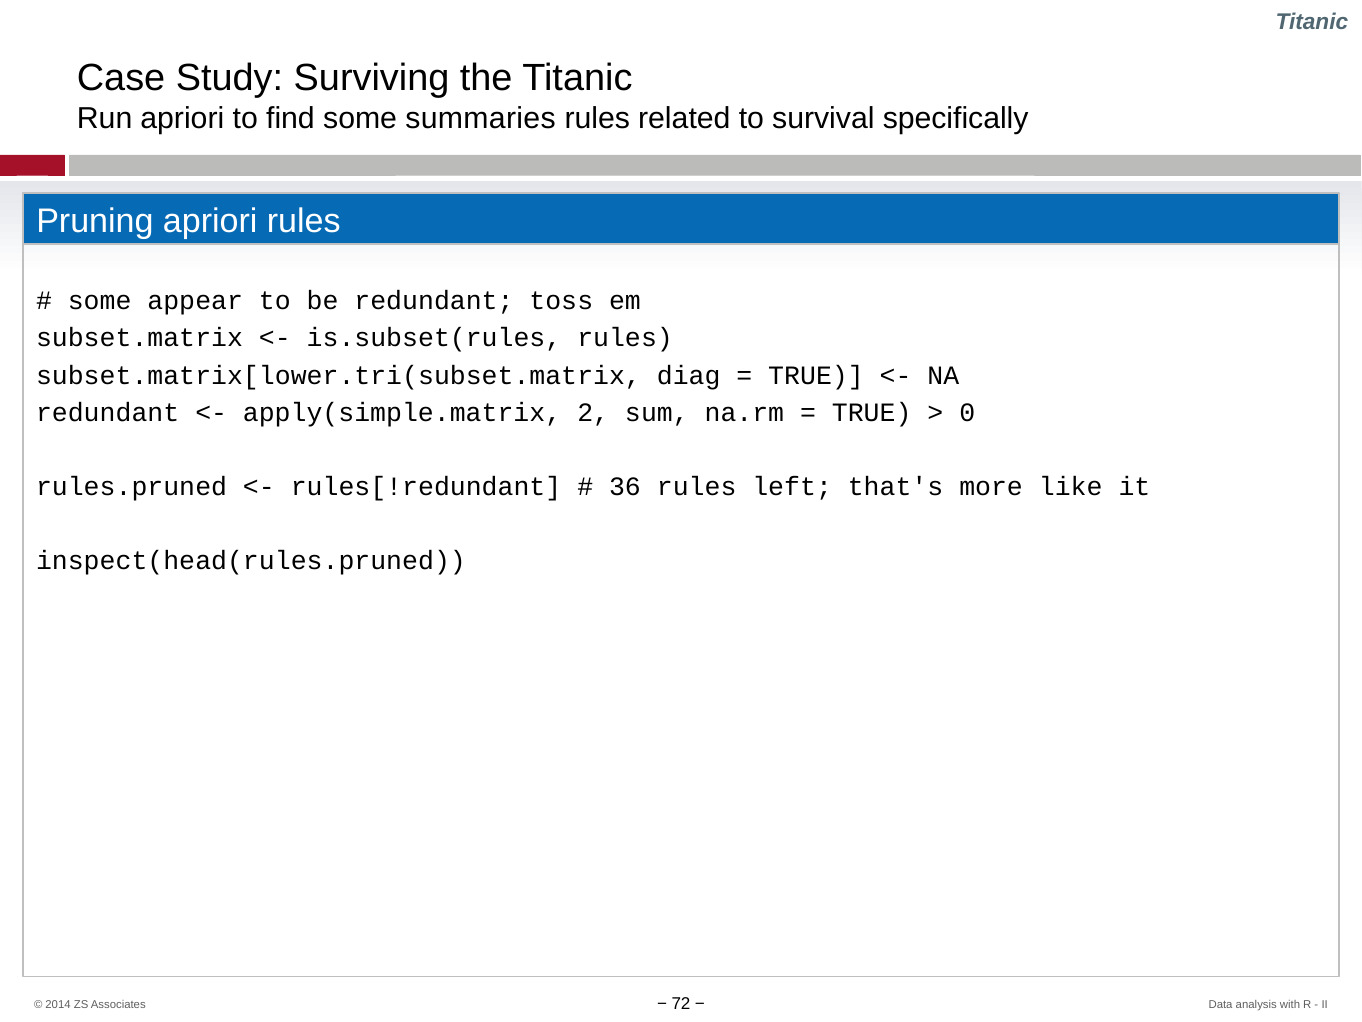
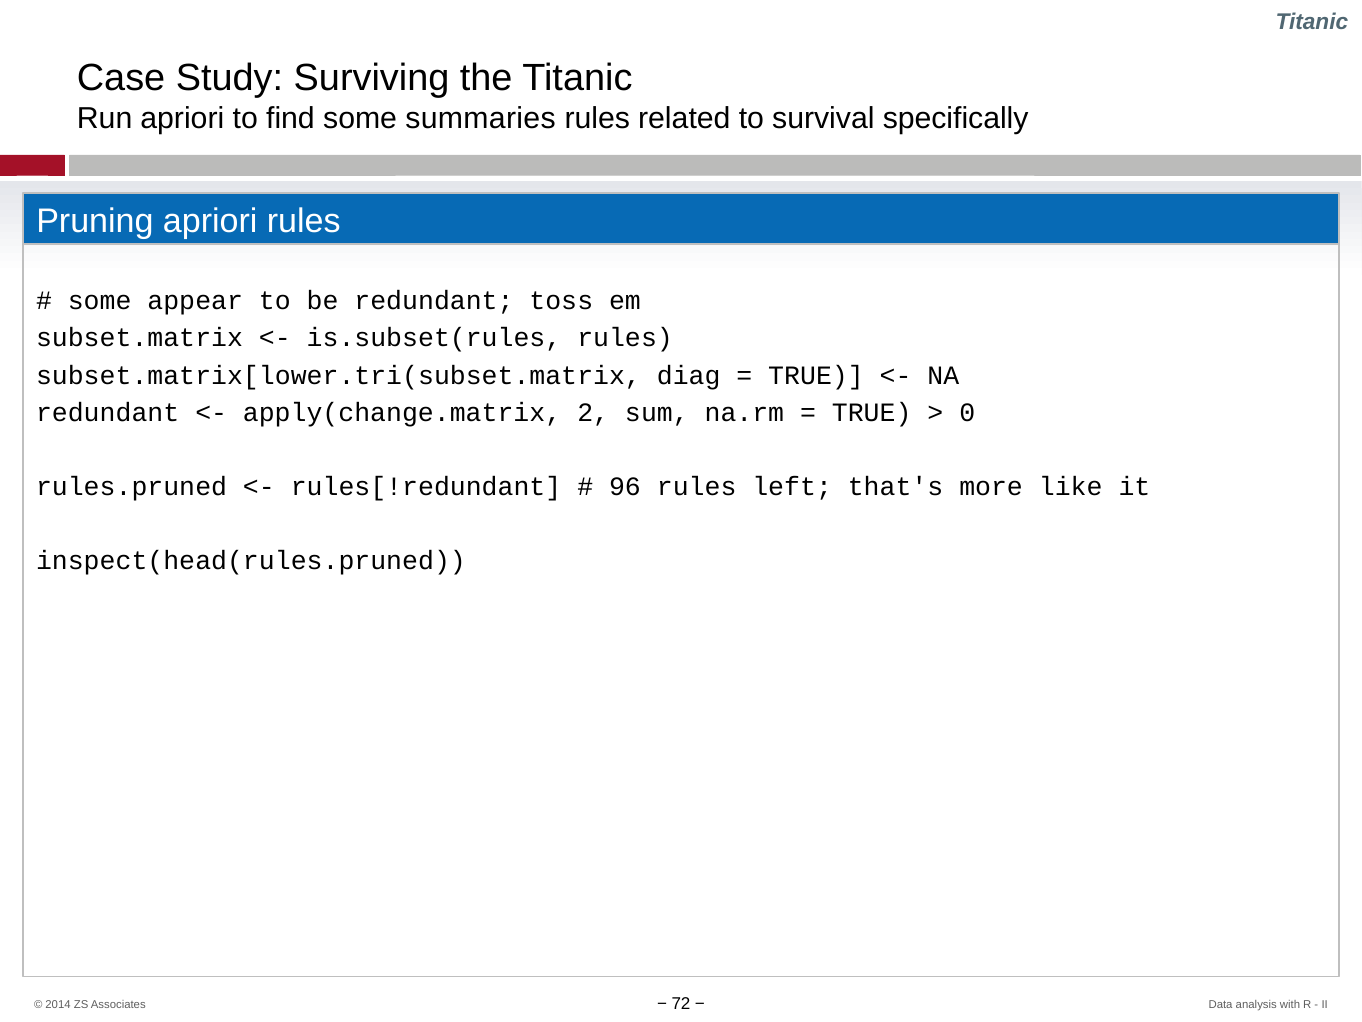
apply(simple.matrix: apply(simple.matrix -> apply(change.matrix
36: 36 -> 96
